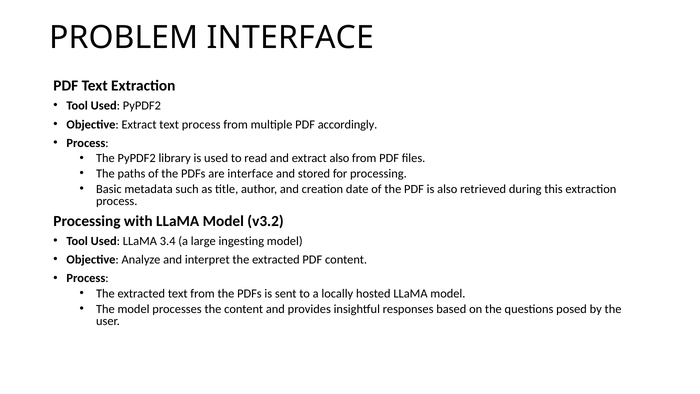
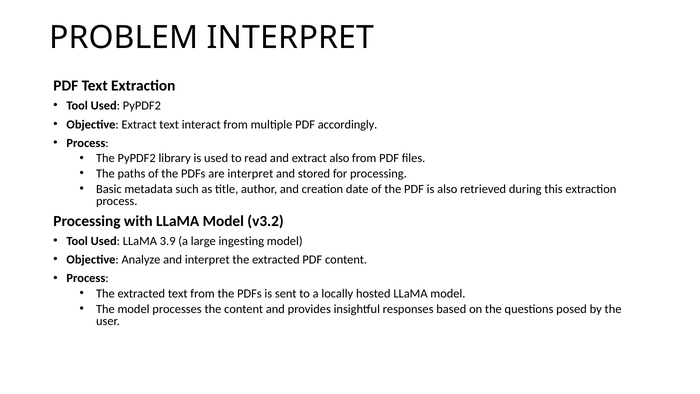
PROBLEM INTERFACE: INTERFACE -> INTERPRET
text process: process -> interact
are interface: interface -> interpret
3.4: 3.4 -> 3.9
